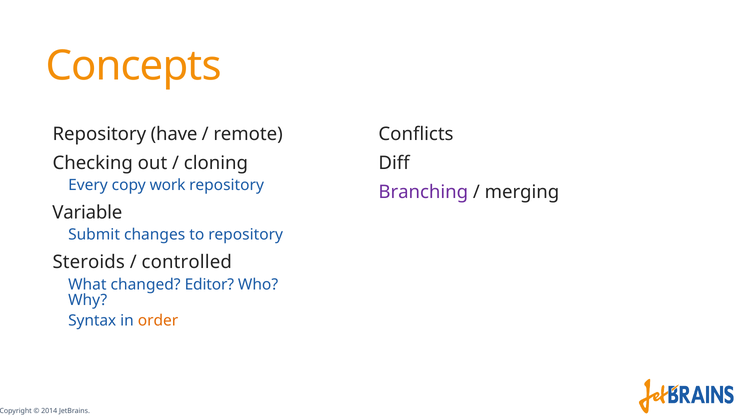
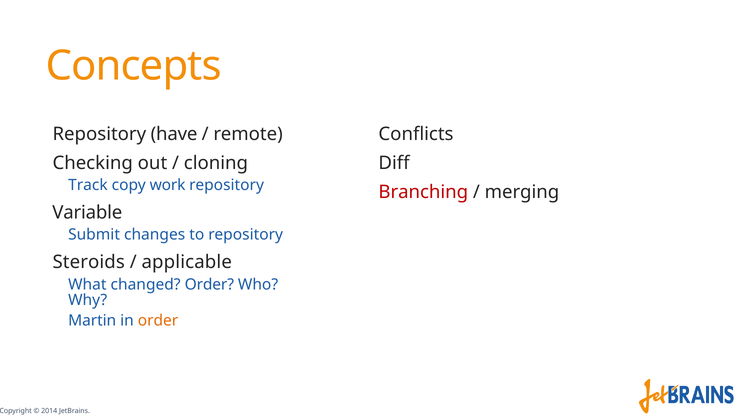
Every: Every -> Track
Branching colour: purple -> red
controlled: controlled -> applicable
changed Editor: Editor -> Order
Syntax: Syntax -> Martin
